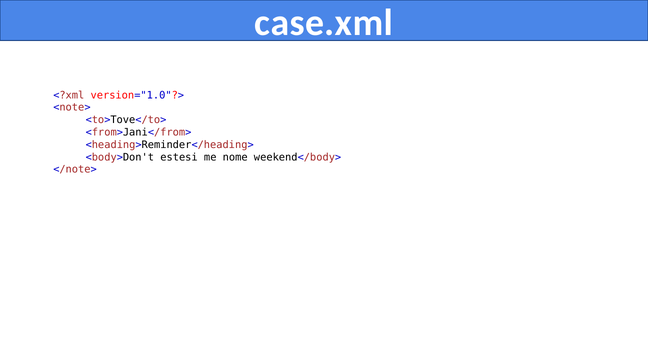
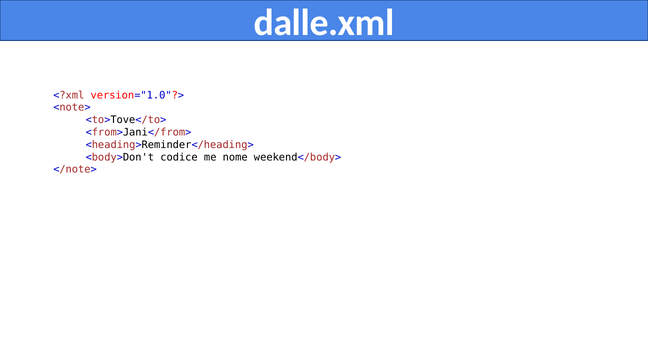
case.xml: case.xml -> dalle.xml
estesi: estesi -> codice
